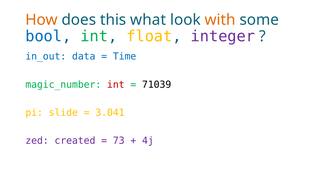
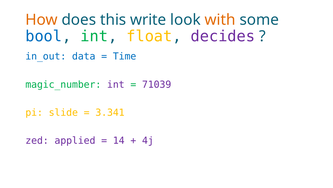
what: what -> write
integer: integer -> decides
int at (116, 84) colour: red -> purple
71039 colour: black -> purple
3.041: 3.041 -> 3.341
created: created -> applied
73: 73 -> 14
